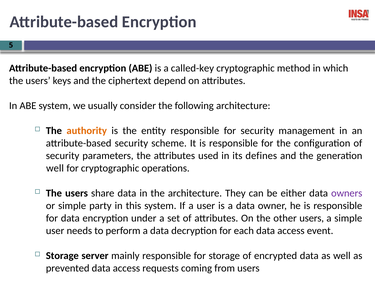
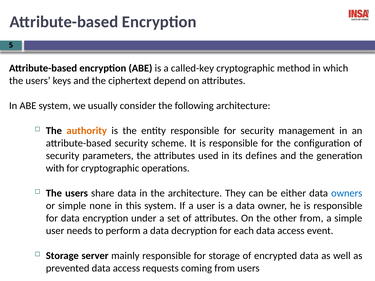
well at (55, 168): well -> with
owners colour: purple -> blue
party: party -> none
other users: users -> from
